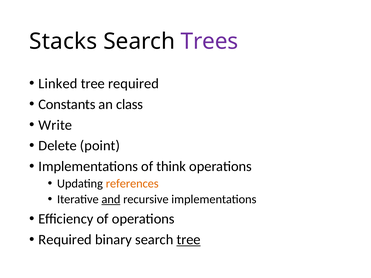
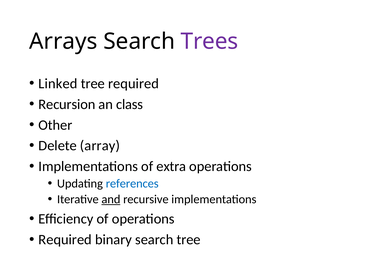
Stacks: Stacks -> Arrays
Constants: Constants -> Recursion
Write: Write -> Other
point: point -> array
think: think -> extra
references colour: orange -> blue
tree at (189, 240) underline: present -> none
